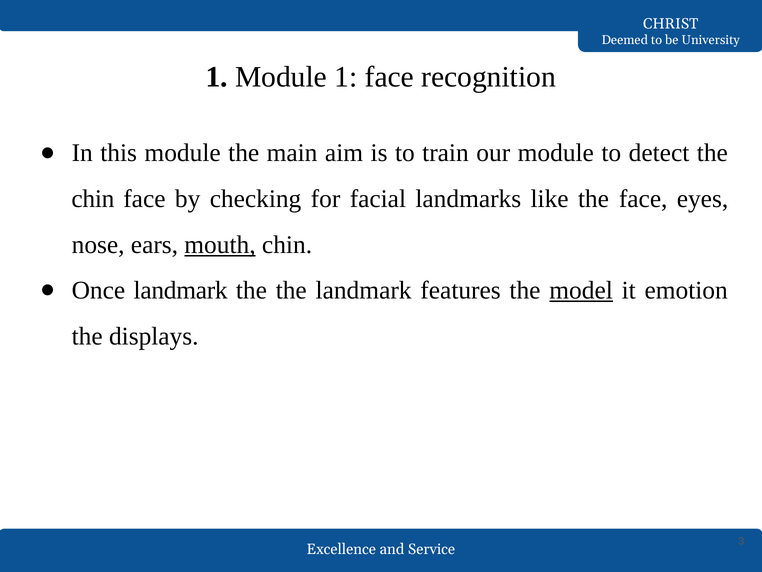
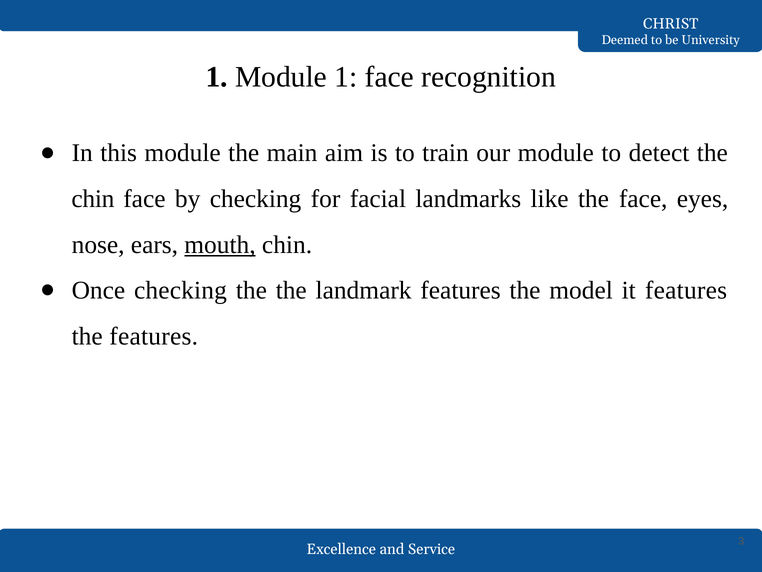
Once landmark: landmark -> checking
model underline: present -> none
it emotion: emotion -> features
the displays: displays -> features
